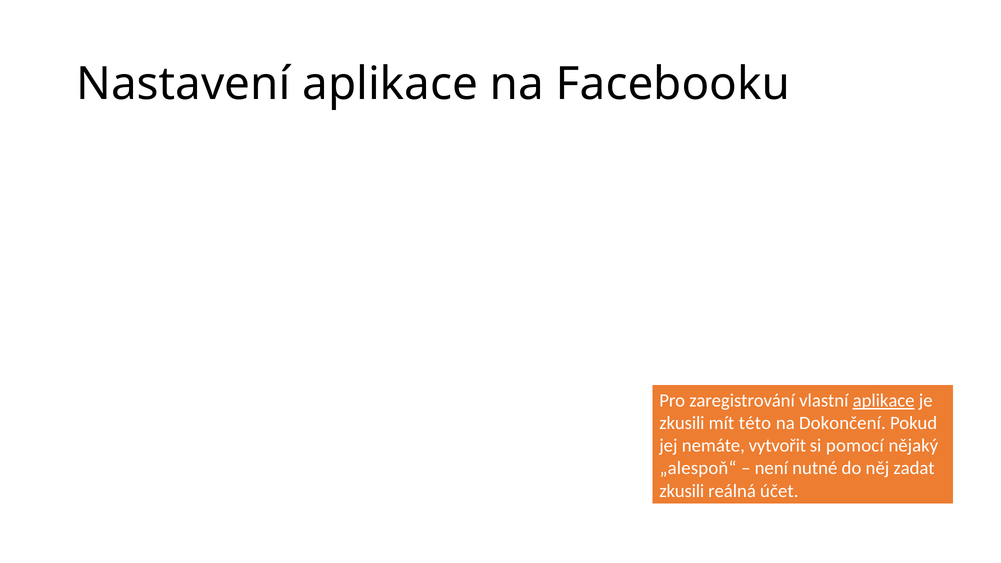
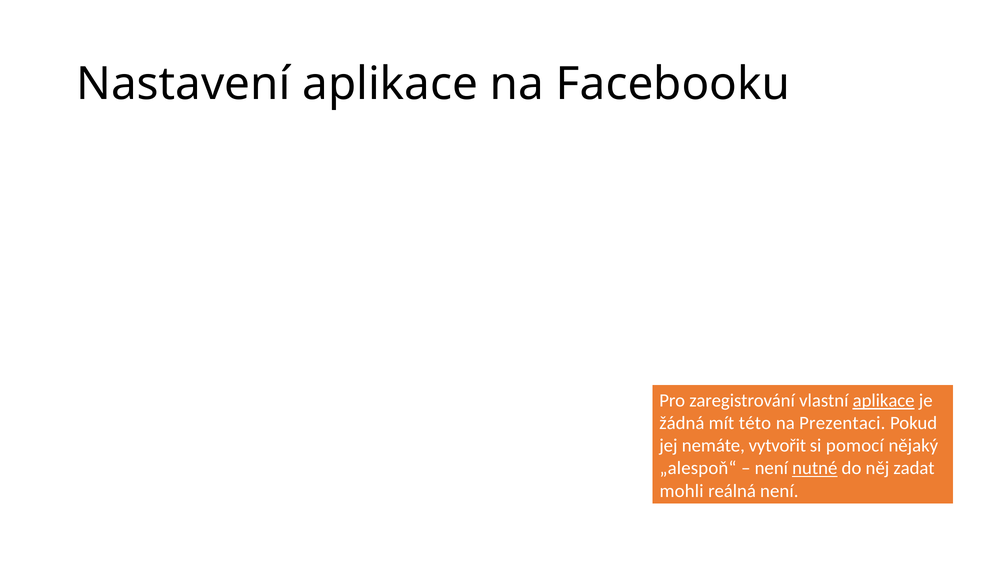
zkusili at (682, 423): zkusili -> žádná
Dokončení: Dokončení -> Prezentaci
nutné underline: none -> present
zkusili at (682, 491): zkusili -> mohli
reálná účet: účet -> není
